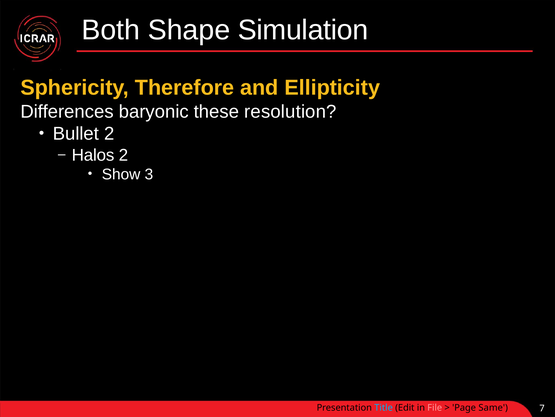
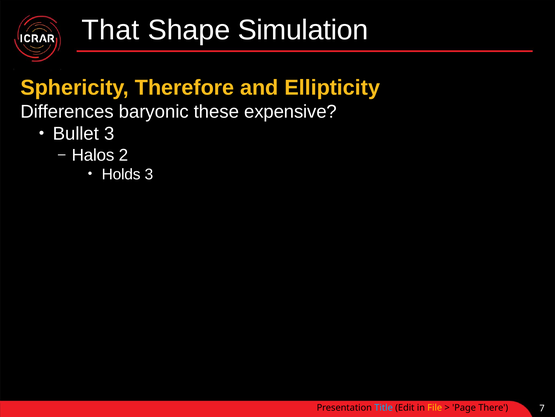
Both: Both -> That
resolution: resolution -> expensive
Bullet 2: 2 -> 3
Show: Show -> Holds
File colour: pink -> yellow
Same: Same -> There
